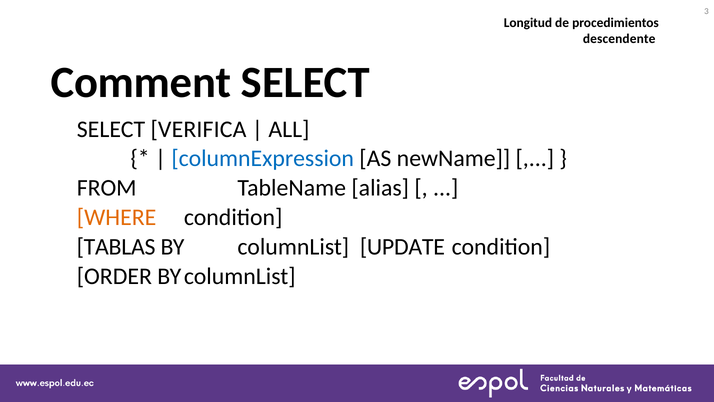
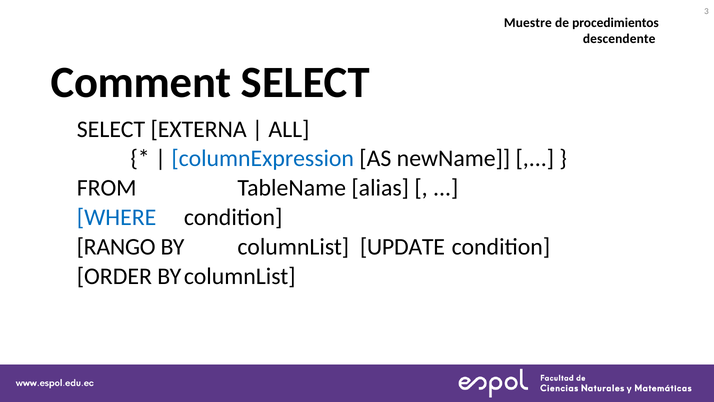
Longitud: Longitud -> Muestre
VERIFICA: VERIFICA -> EXTERNA
WHERE colour: orange -> blue
TABLAS: TABLAS -> RANGO
